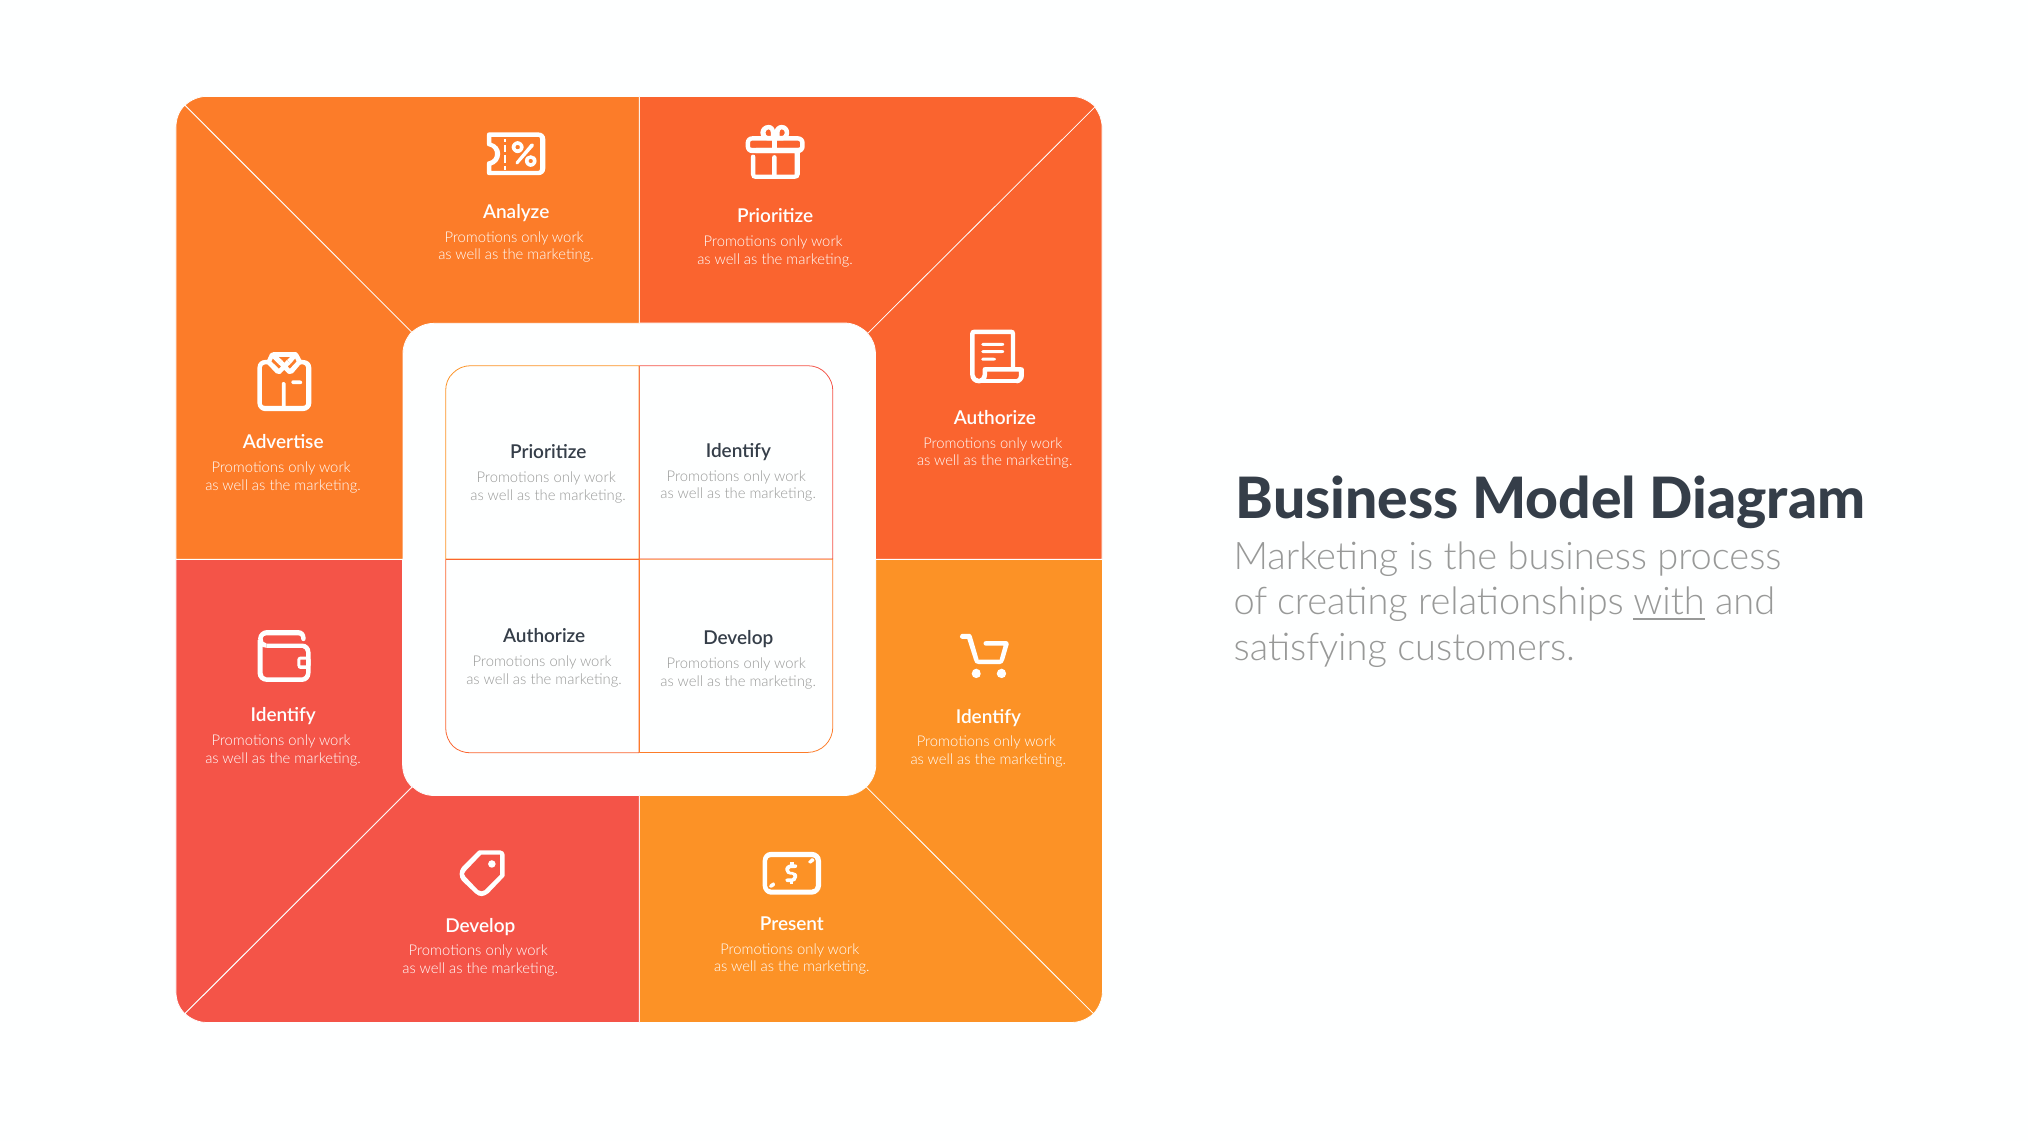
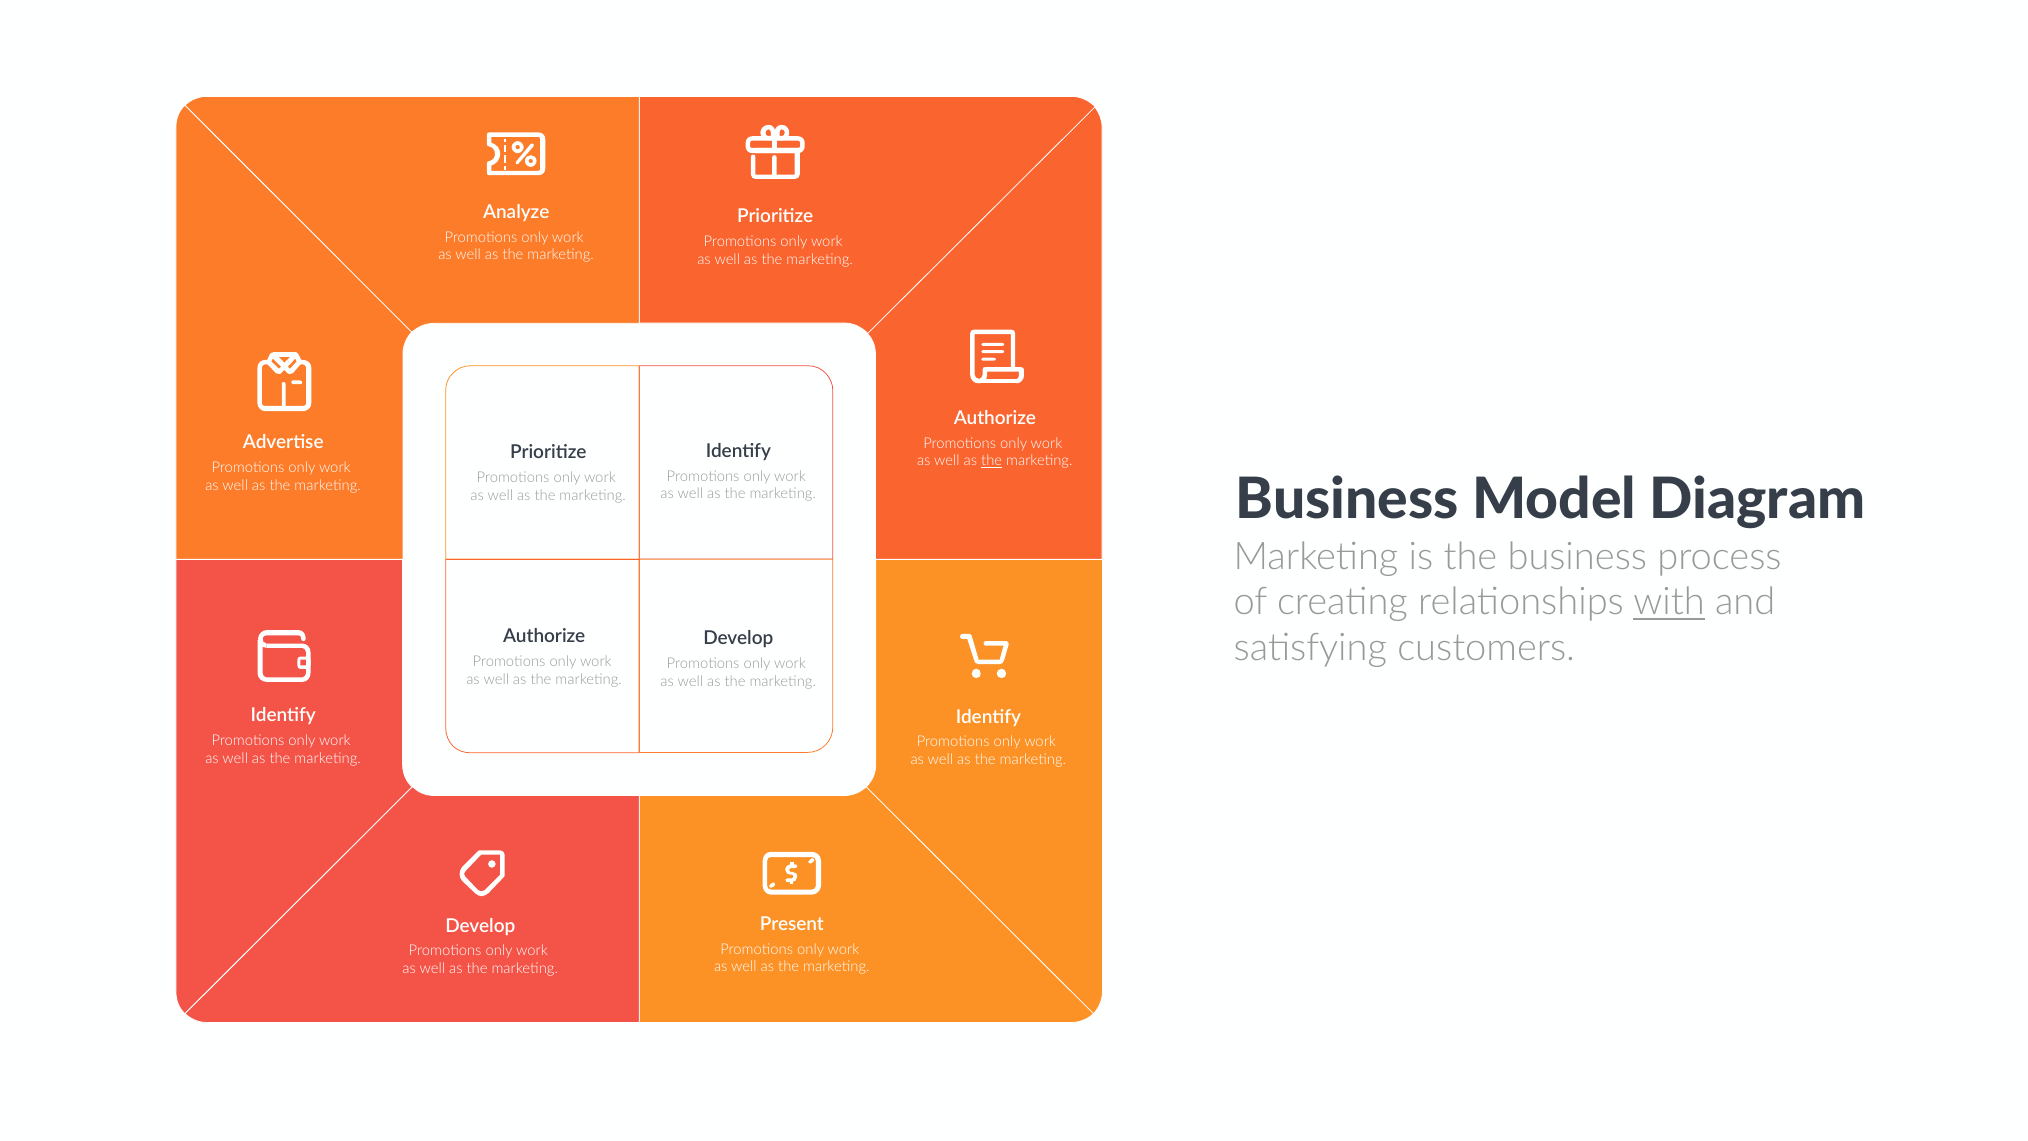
the at (992, 461) underline: none -> present
